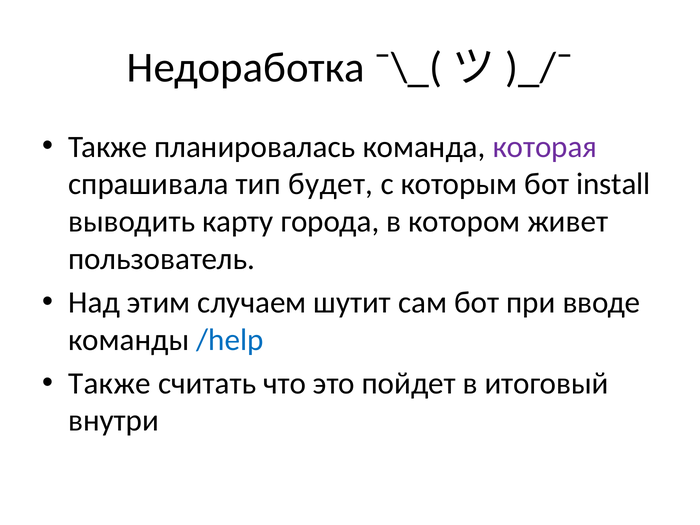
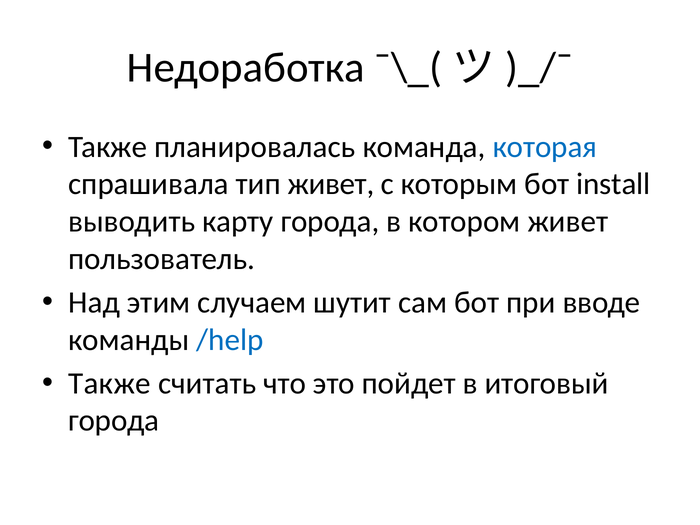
которая colour: purple -> blue
тип будет: будет -> живет
внутри at (114, 421): внутри -> города
